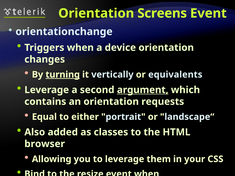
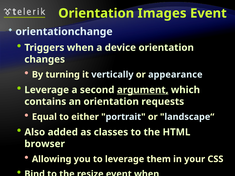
Screens: Screens -> Images
turning underline: present -> none
equivalents: equivalents -> appearance
